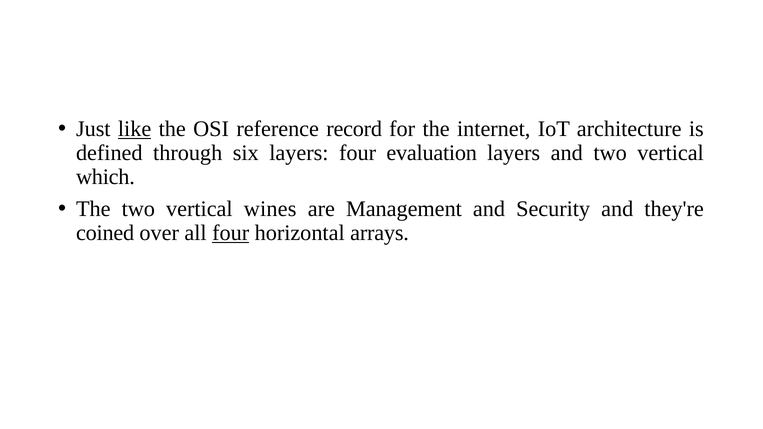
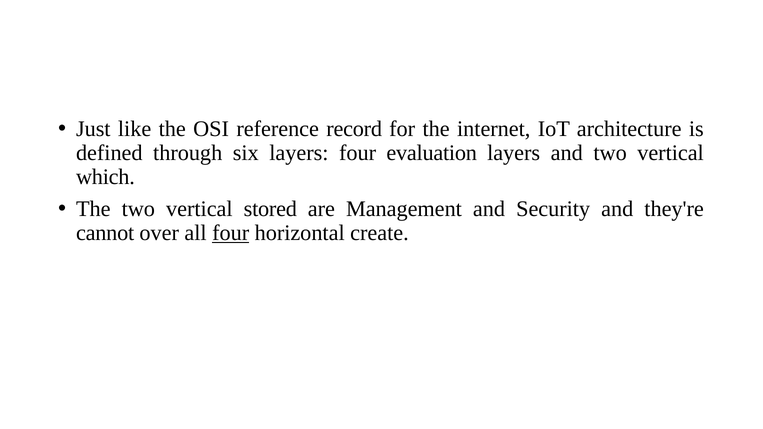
like underline: present -> none
wines: wines -> stored
coined: coined -> cannot
arrays: arrays -> create
